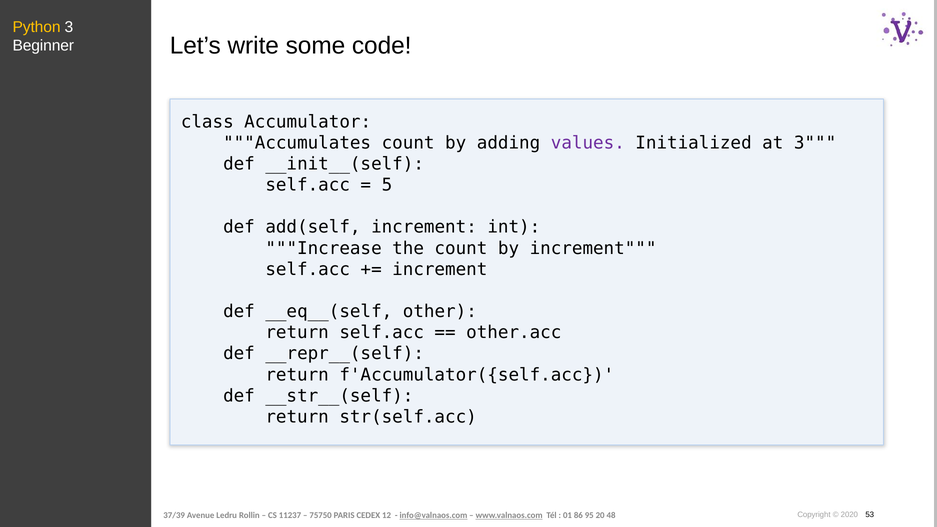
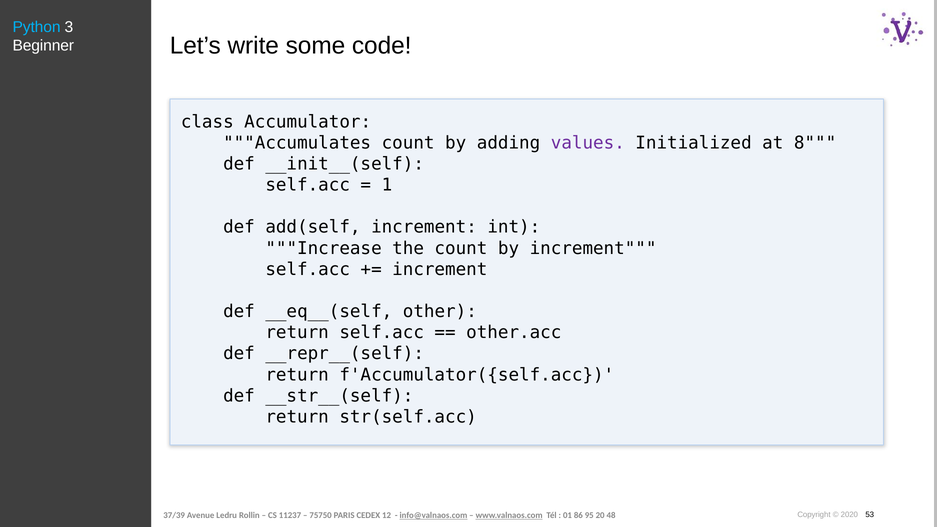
Python colour: yellow -> light blue
at 3: 3 -> 8
5: 5 -> 1
